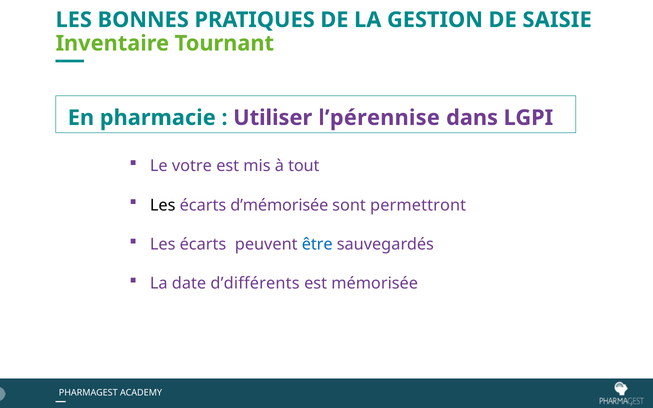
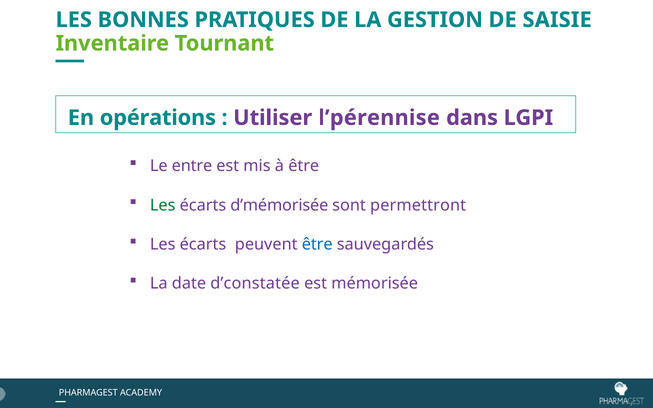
pharmacie: pharmacie -> opérations
votre: votre -> entre
à tout: tout -> être
Les at (163, 205) colour: black -> green
d’différents: d’différents -> d’constatée
